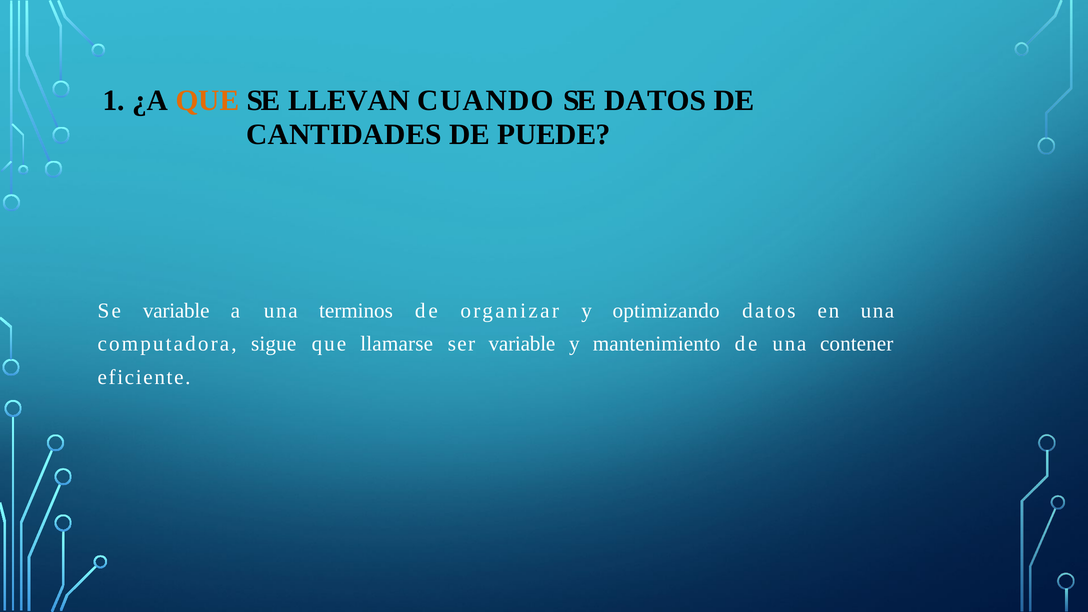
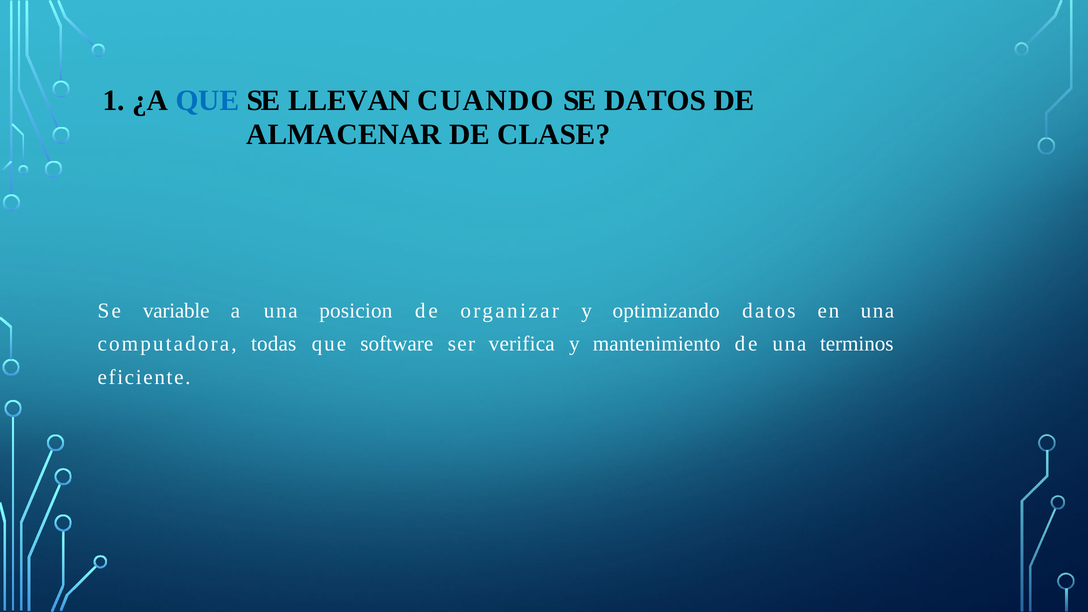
QUE at (207, 101) colour: orange -> blue
CANTIDADES: CANTIDADES -> ALMACENAR
PUEDE: PUEDE -> CLASE
terminos: terminos -> posicion
sigue: sigue -> todas
llamarse: llamarse -> software
ser variable: variable -> verifica
contener: contener -> terminos
